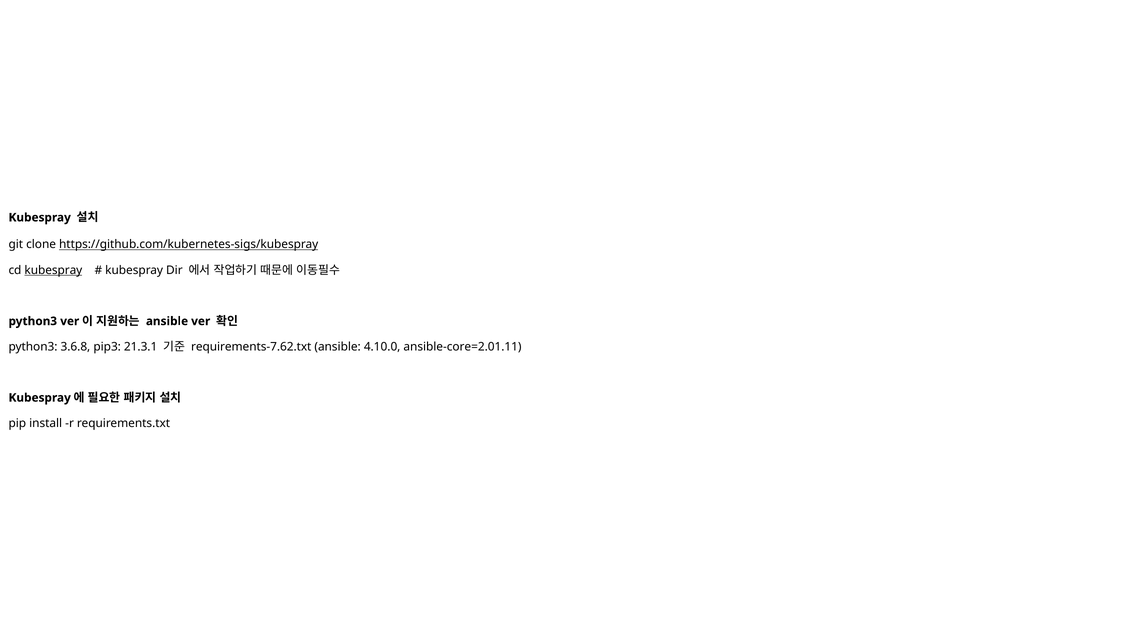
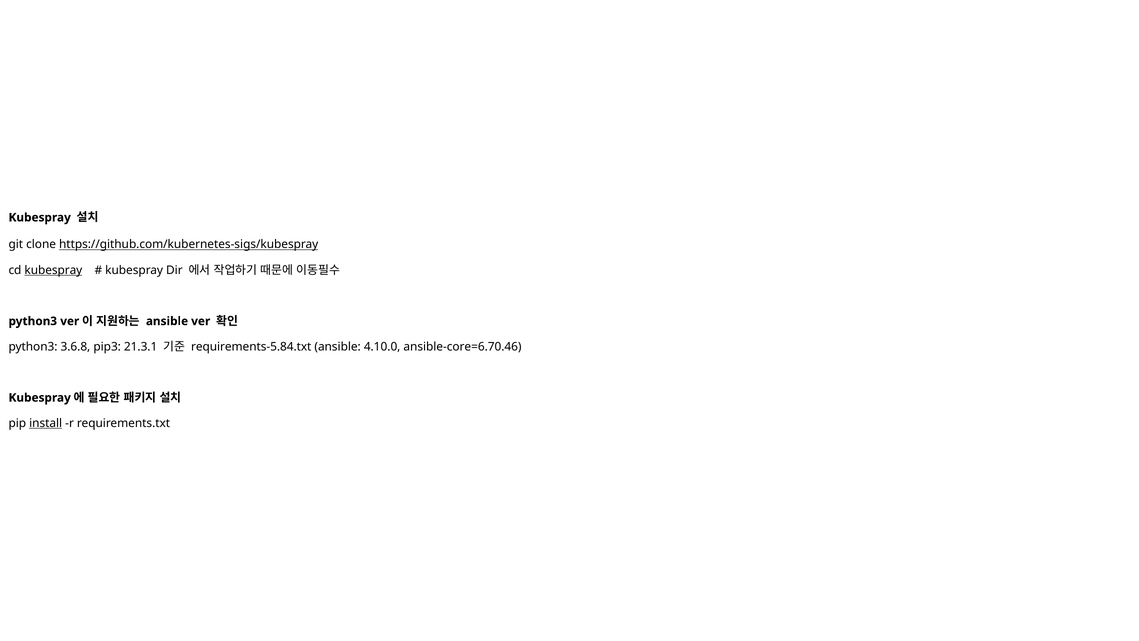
requirements-7.62.txt: requirements-7.62.txt -> requirements-5.84.txt
ansible-core=2.01.11: ansible-core=2.01.11 -> ansible-core=6.70.46
install underline: none -> present
